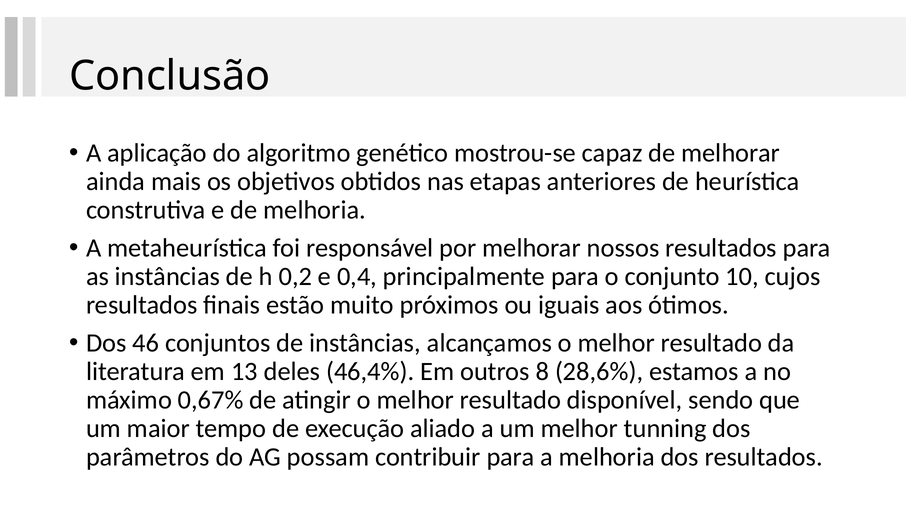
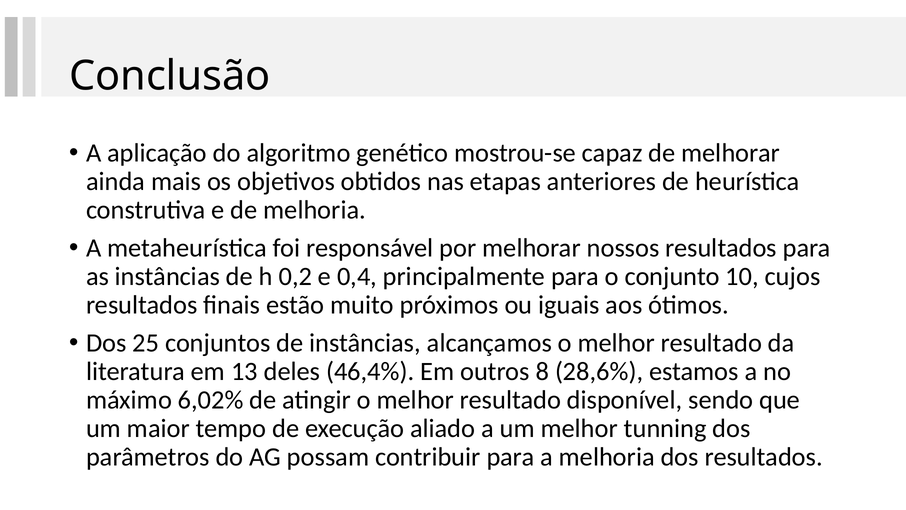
46: 46 -> 25
0,67%: 0,67% -> 6,02%
